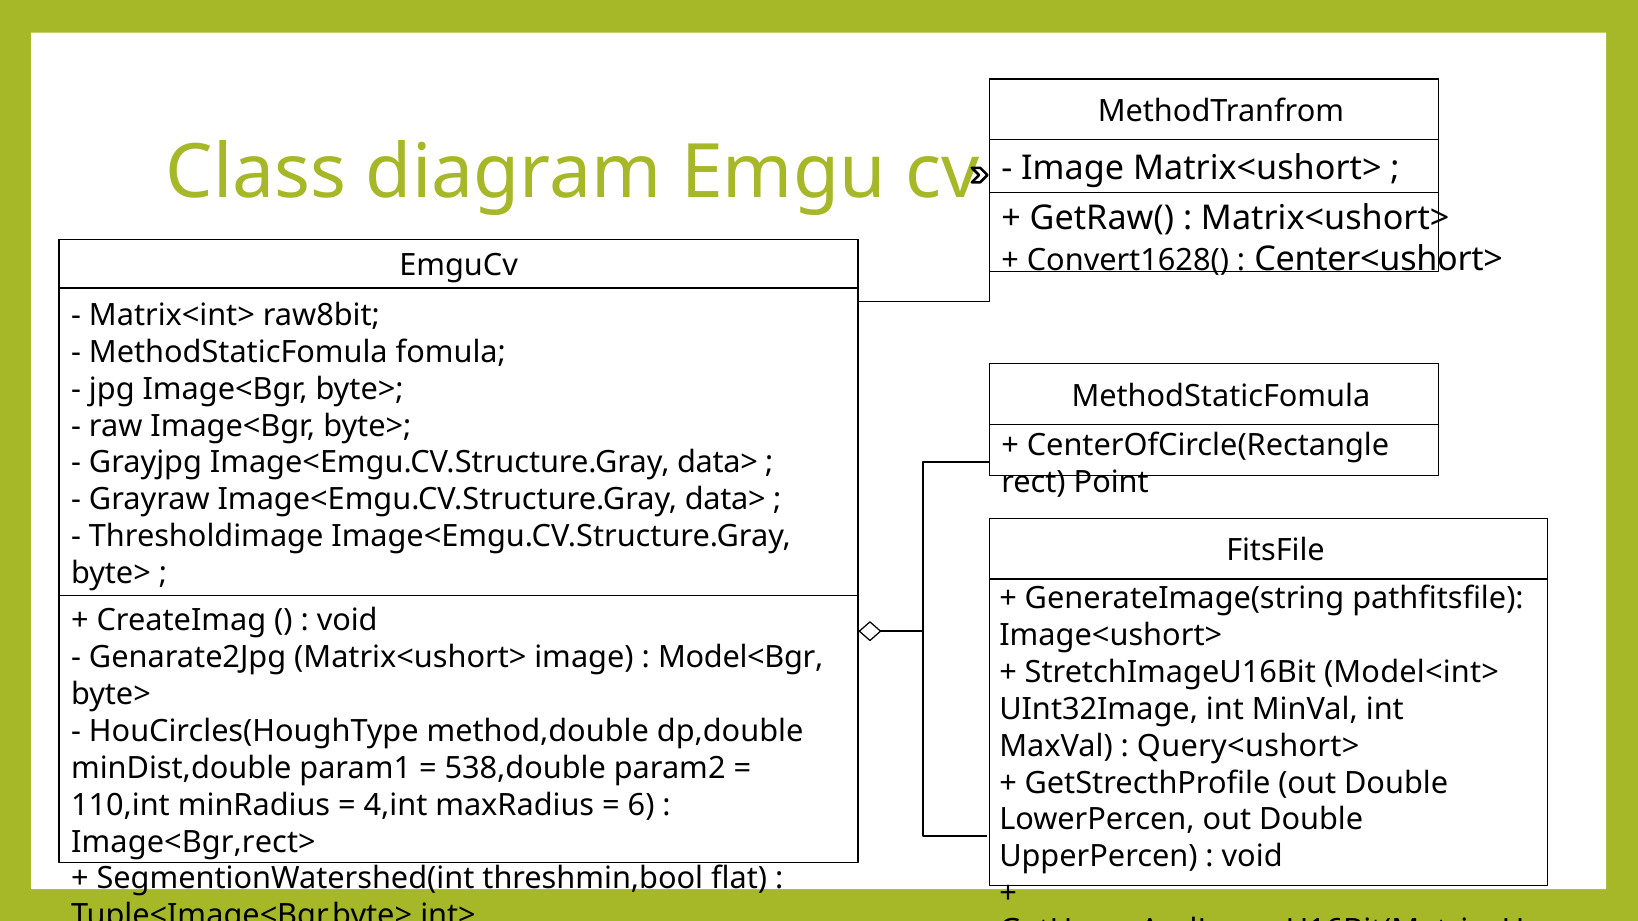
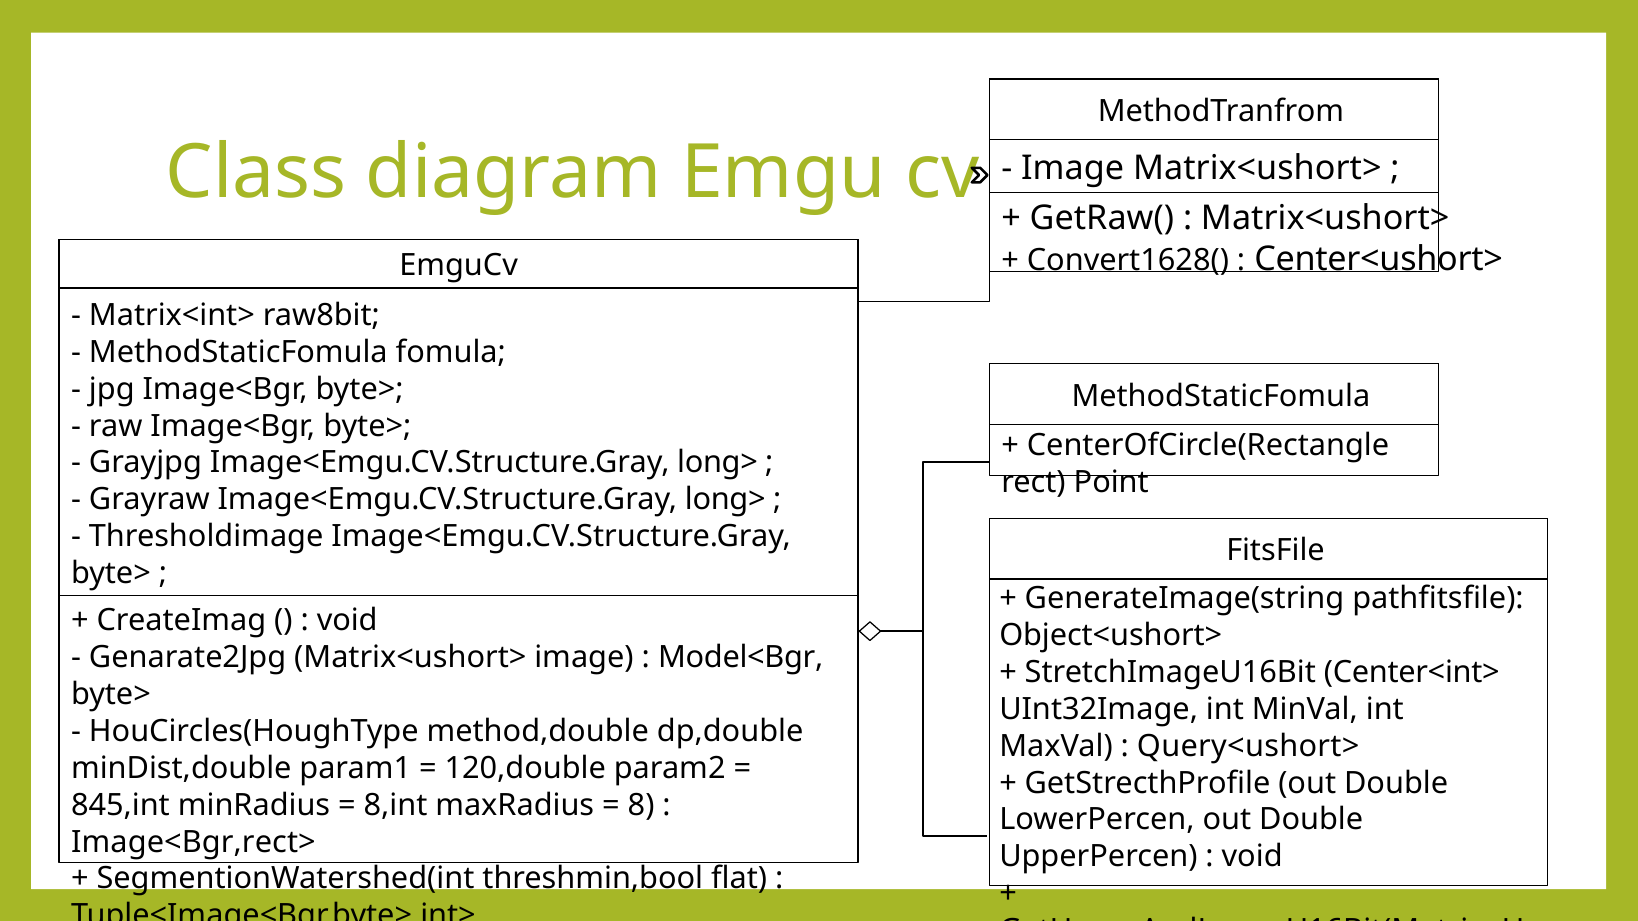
Grayjpg Image<Emgu.CV.Structure.Gray data>: data> -> long>
Grayraw Image<Emgu.CV.Structure.Gray data>: data> -> long>
Image<ushort>: Image<ushort> -> Object<ushort>
Model<int>: Model<int> -> Center<int>
538,double: 538,double -> 120,double
110,int: 110,int -> 845,int
4,int: 4,int -> 8,int
6: 6 -> 8
